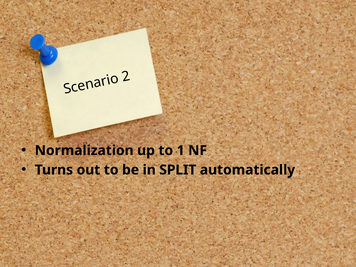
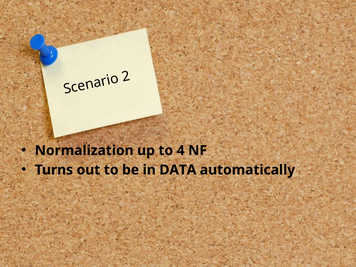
1: 1 -> 4
SPLIT: SPLIT -> DATA
